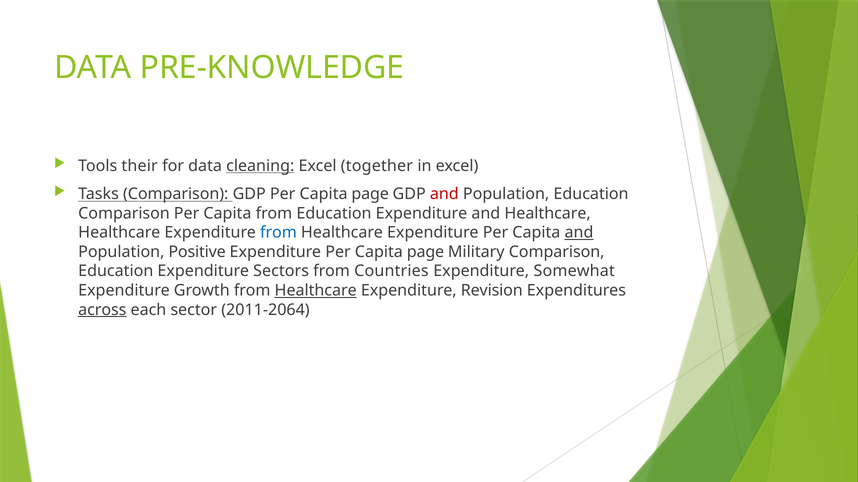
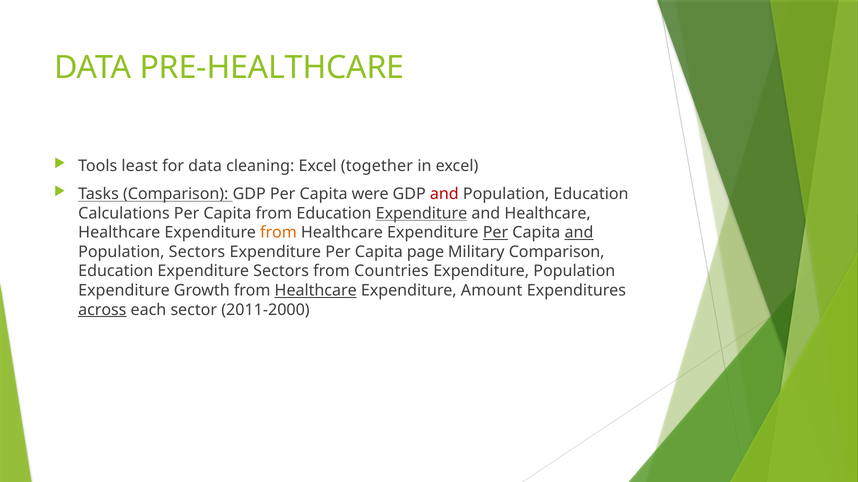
PRE-KNOWLEDGE: PRE-KNOWLEDGE -> PRE-HEALTHCARE
their: their -> least
cleaning underline: present -> none
GDP Per Capita page: page -> were
Comparison at (124, 214): Comparison -> Calculations
Expenditure at (421, 214) underline: none -> present
from at (278, 233) colour: blue -> orange
Per at (495, 233) underline: none -> present
Population Positive: Positive -> Sectors
Expenditure Somewhat: Somewhat -> Population
Revision: Revision -> Amount
2011-2064: 2011-2064 -> 2011-2000
